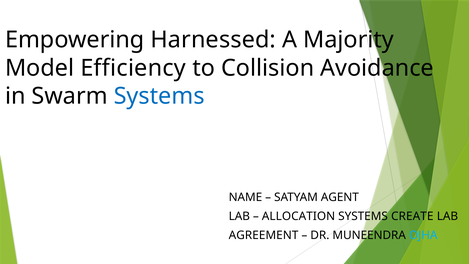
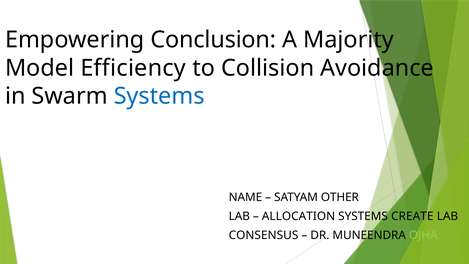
Harnessed: Harnessed -> Conclusion
AGENT: AGENT -> OTHER
AGREEMENT: AGREEMENT -> CONSENSUS
OJHA colour: light blue -> light green
